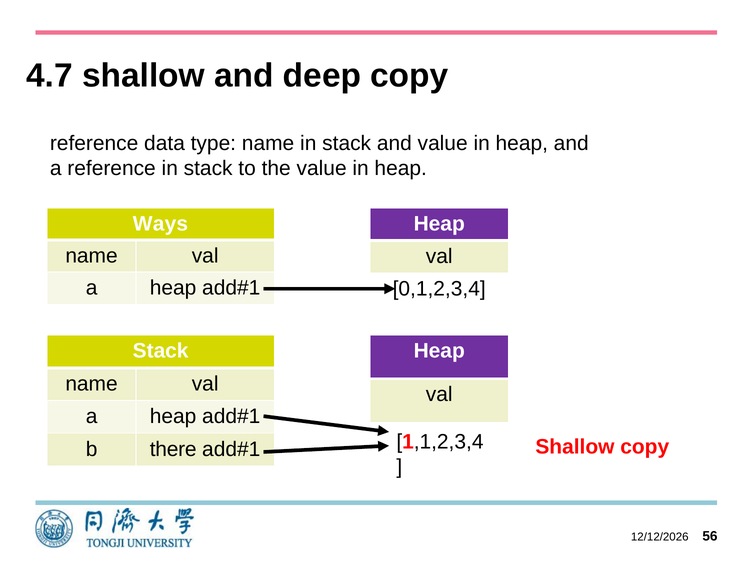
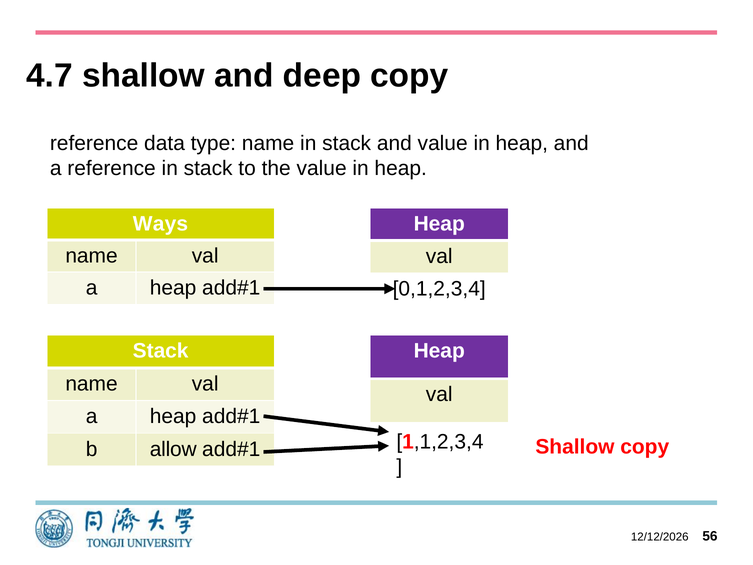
there: there -> allow
